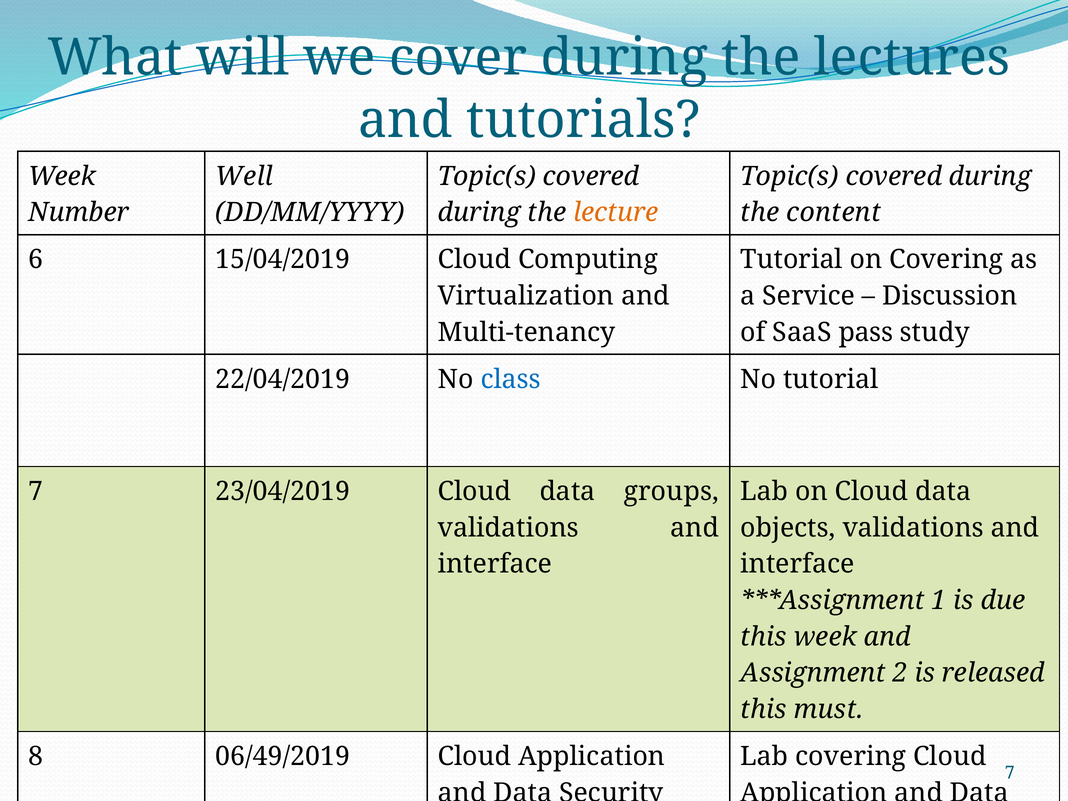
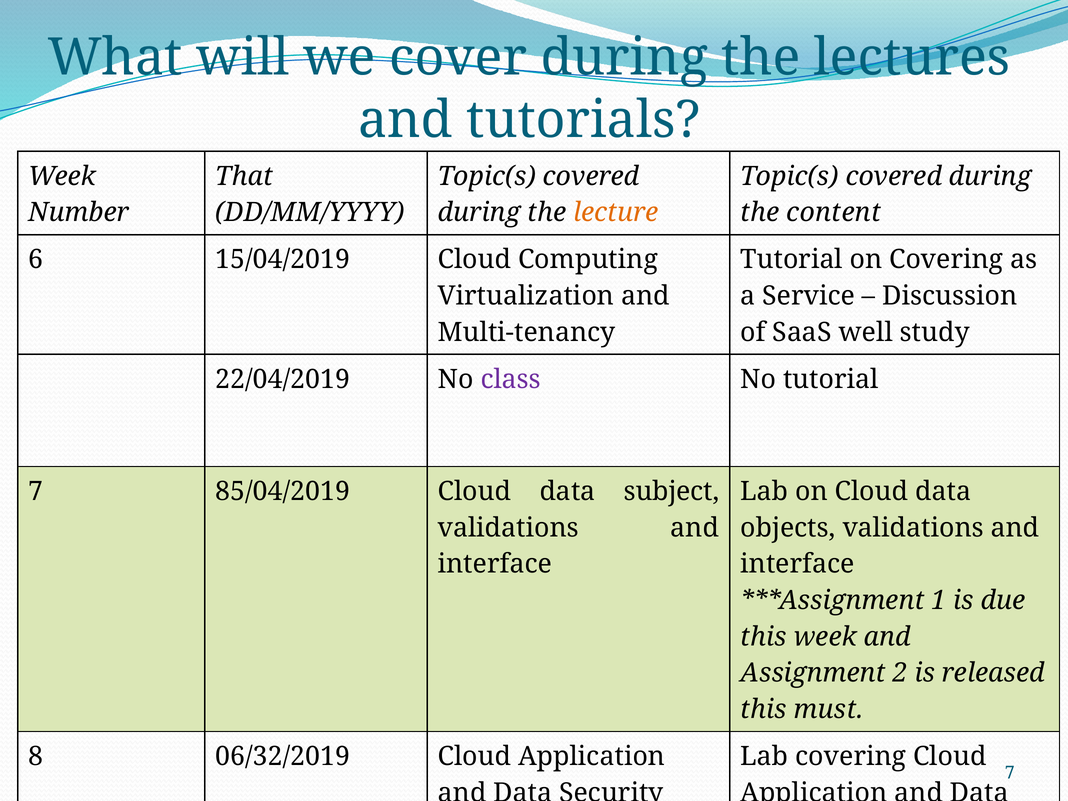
Well: Well -> That
pass: pass -> well
class colour: blue -> purple
23/04/2019: 23/04/2019 -> 85/04/2019
groups: groups -> subject
06/49/2019: 06/49/2019 -> 06/32/2019
